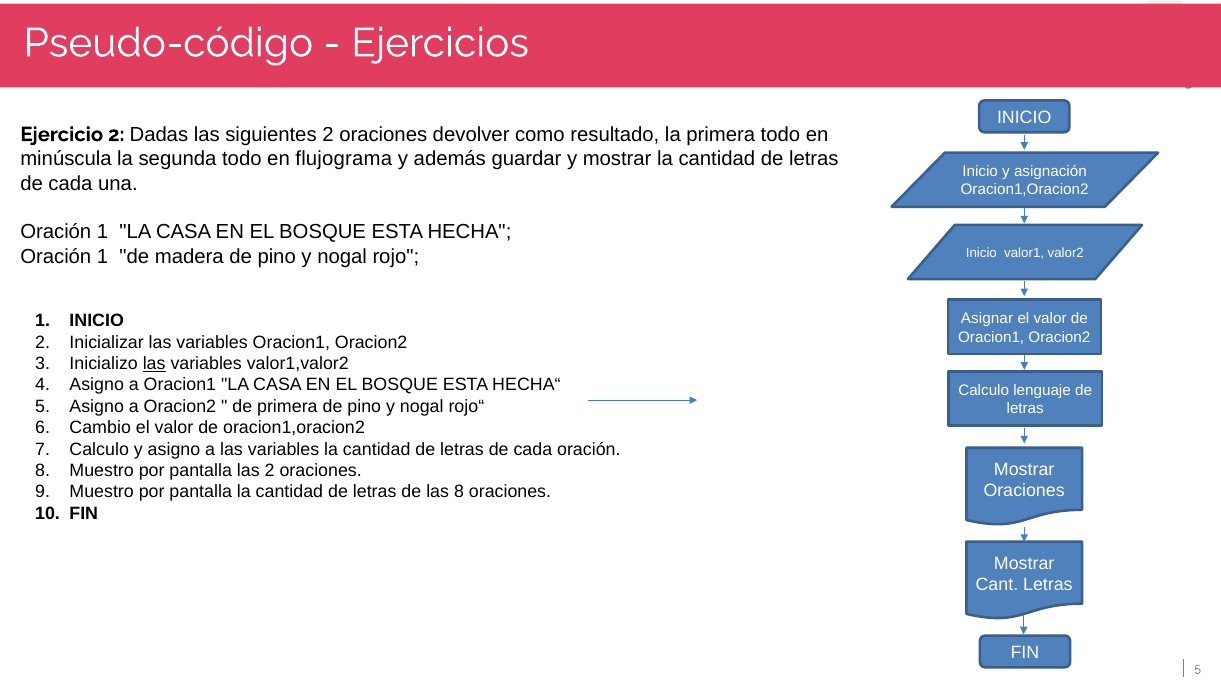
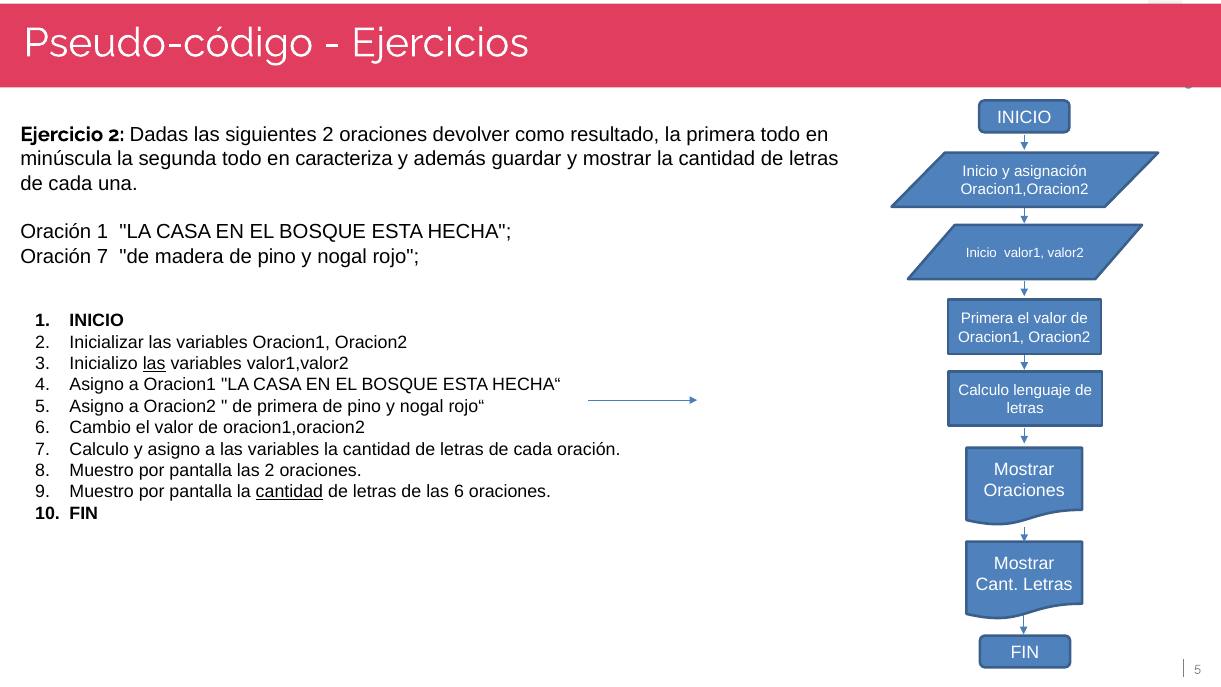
flujograma: flujograma -> caracteriza
1 at (103, 257): 1 -> 7
Asignar at (987, 319): Asignar -> Primera
cantidad at (289, 492) underline: none -> present
las 8: 8 -> 6
